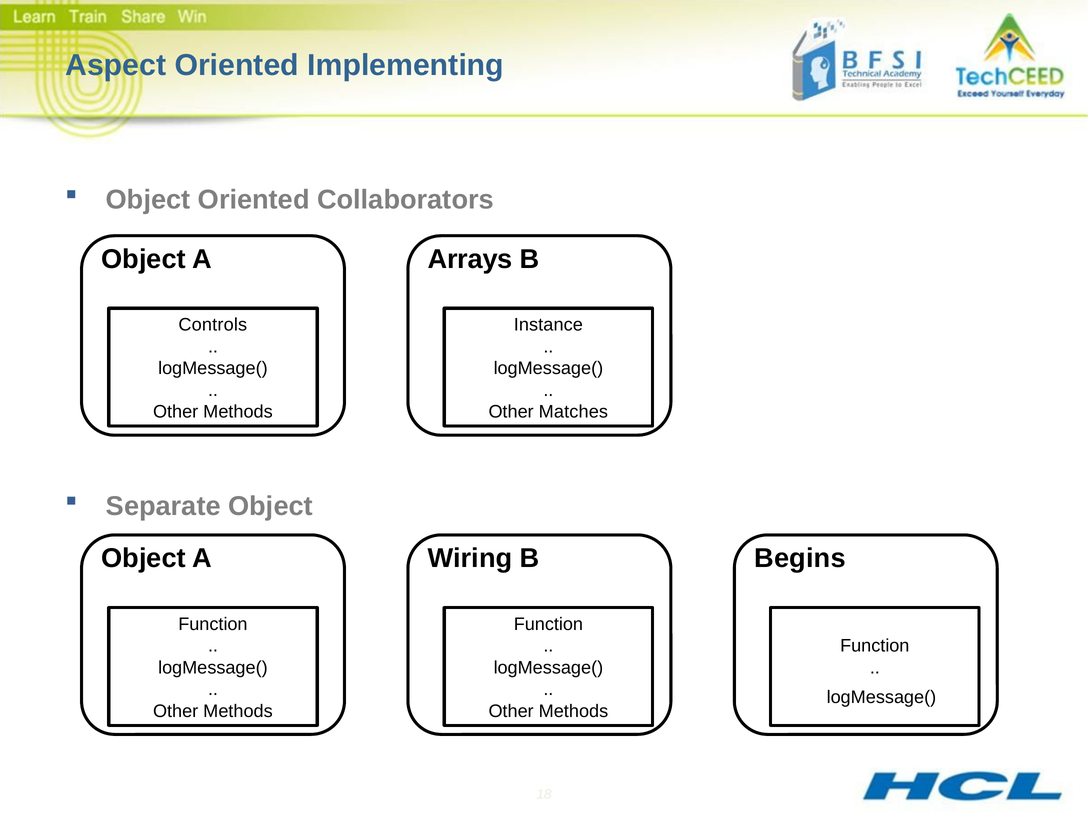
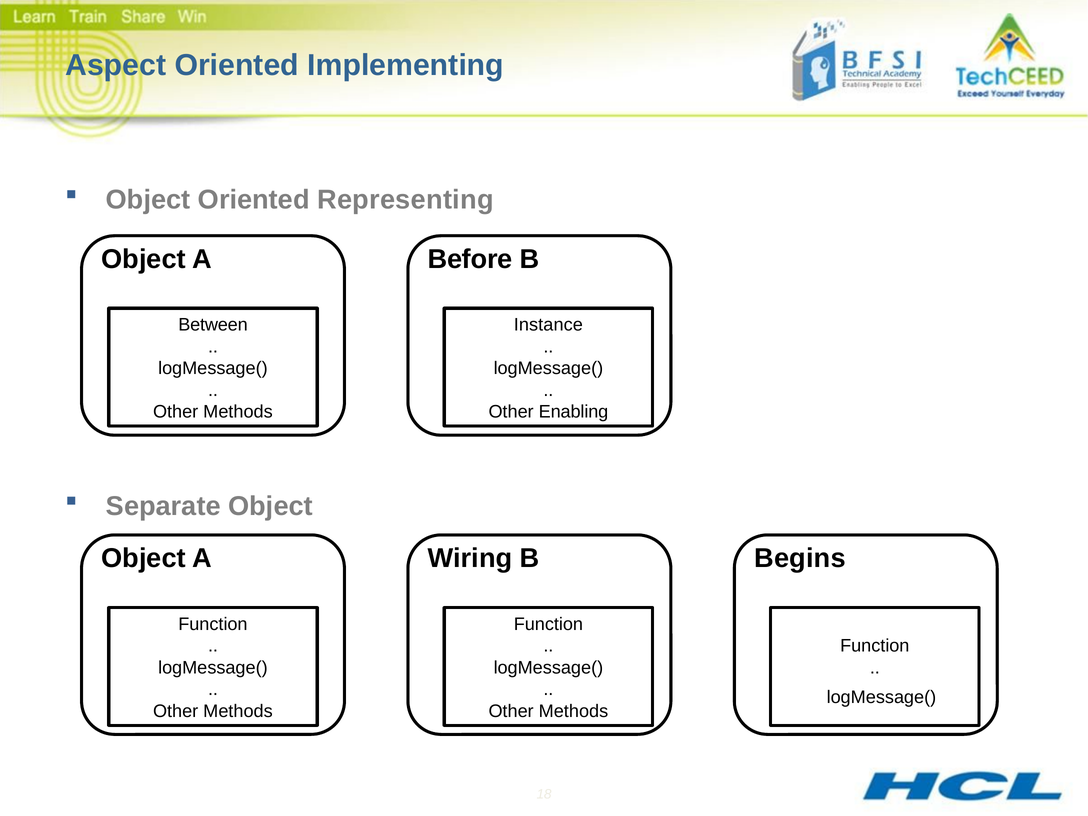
Collaborators: Collaborators -> Representing
Arrays: Arrays -> Before
Controls: Controls -> Between
Matches: Matches -> Enabling
